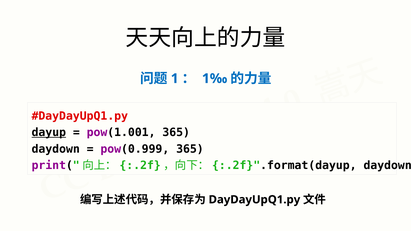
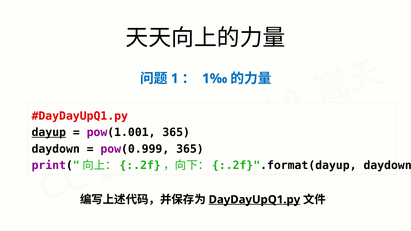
DayDayUpQ1.py underline: none -> present
